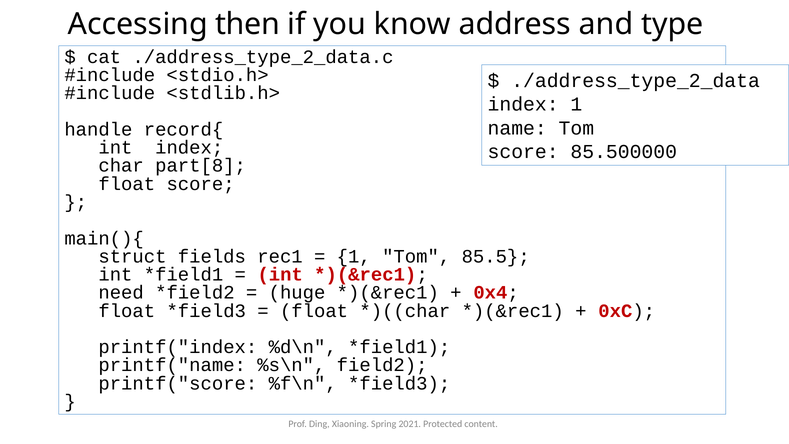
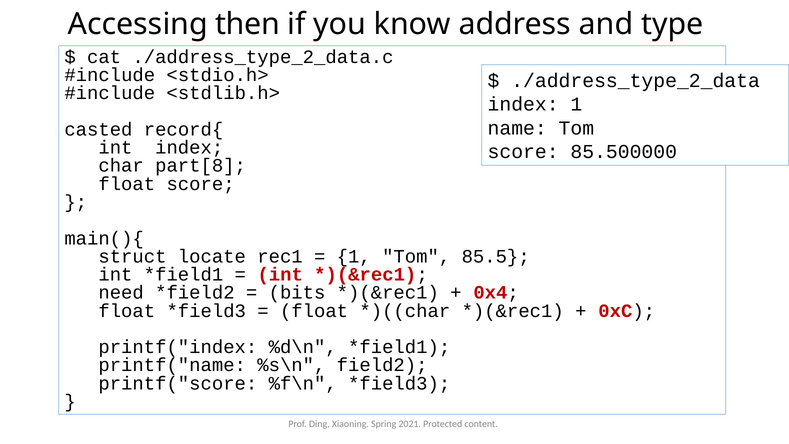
handle: handle -> casted
fields: fields -> locate
huge: huge -> bits
